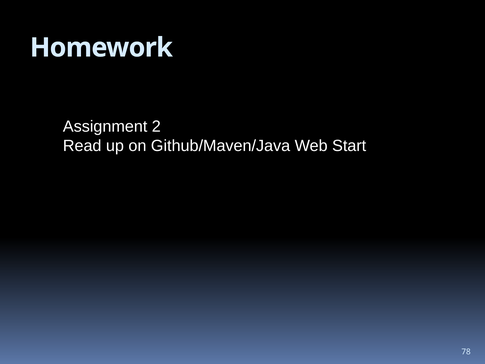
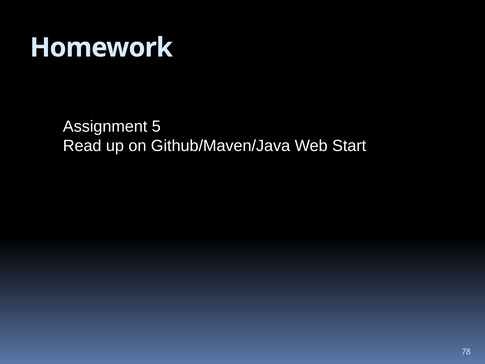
2: 2 -> 5
